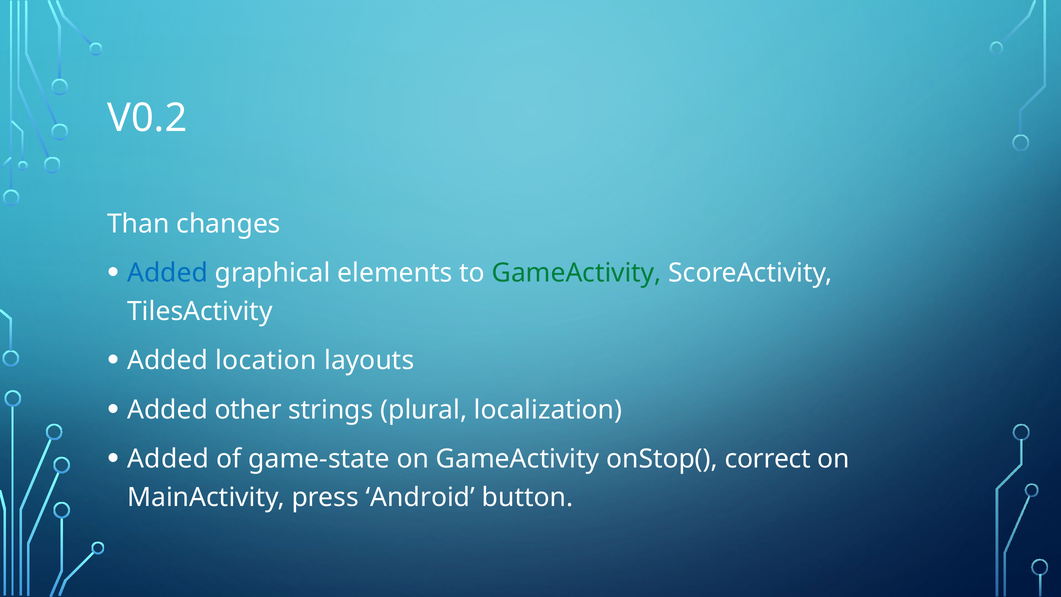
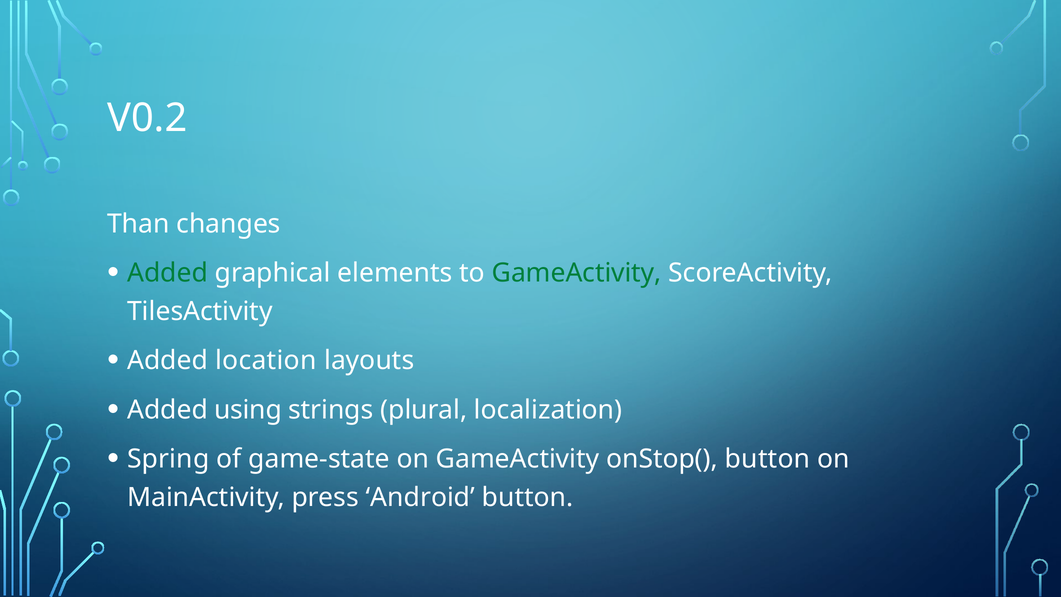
Added at (168, 273) colour: blue -> green
other: other -> using
Added at (168, 459): Added -> Spring
onStop( correct: correct -> button
